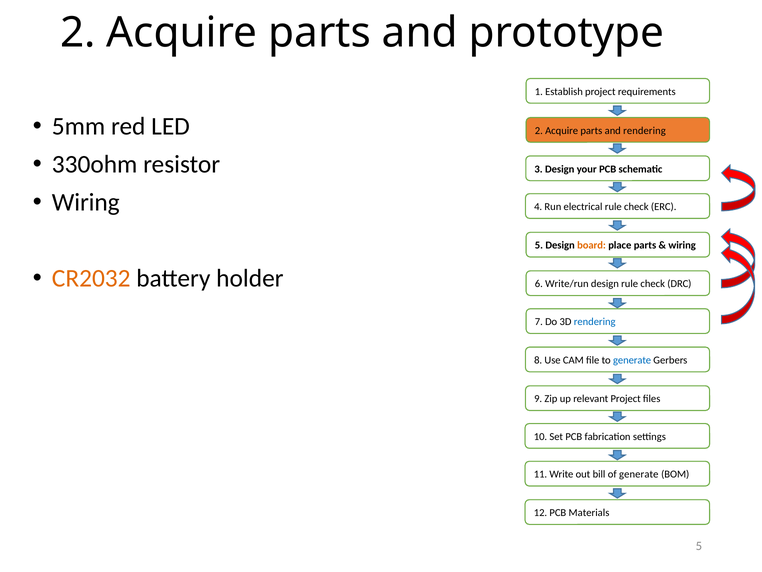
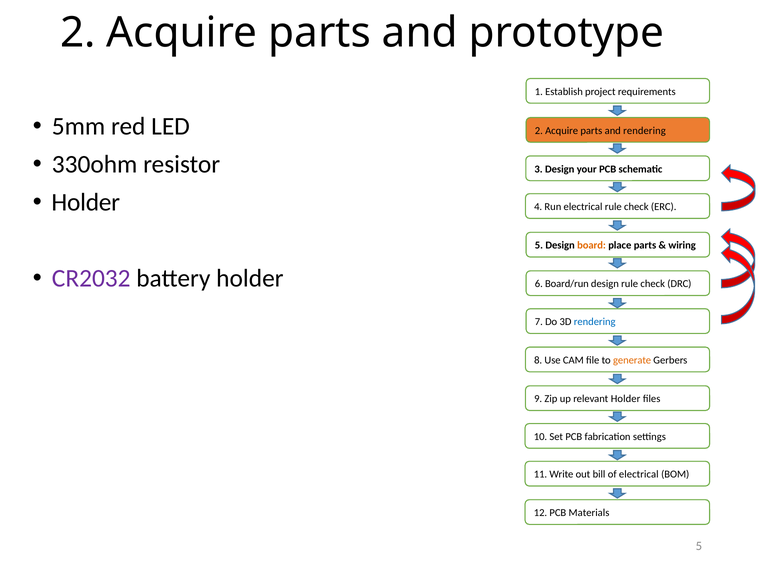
Wiring at (86, 202): Wiring -> Holder
CR2032 colour: orange -> purple
Write/run: Write/run -> Board/run
generate at (632, 360) colour: blue -> orange
relevant Project: Project -> Holder
of generate: generate -> electrical
